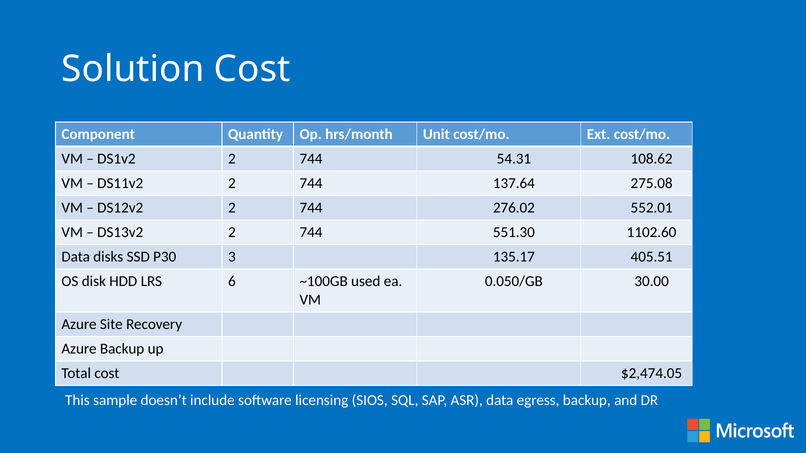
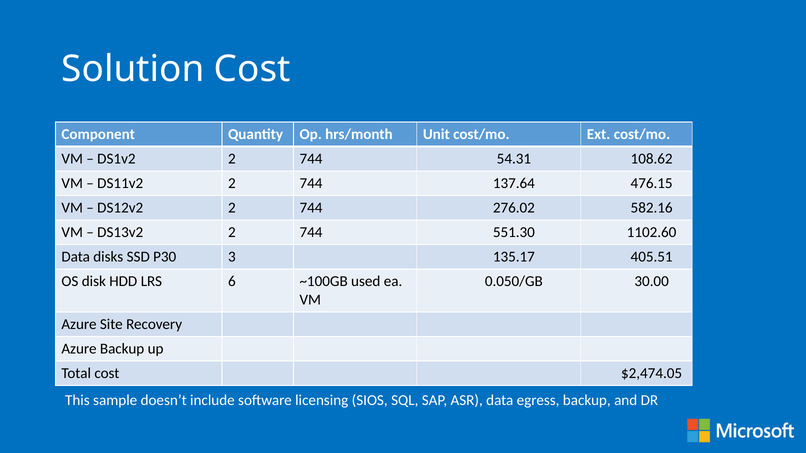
275.08: 275.08 -> 476.15
552.01: 552.01 -> 582.16
